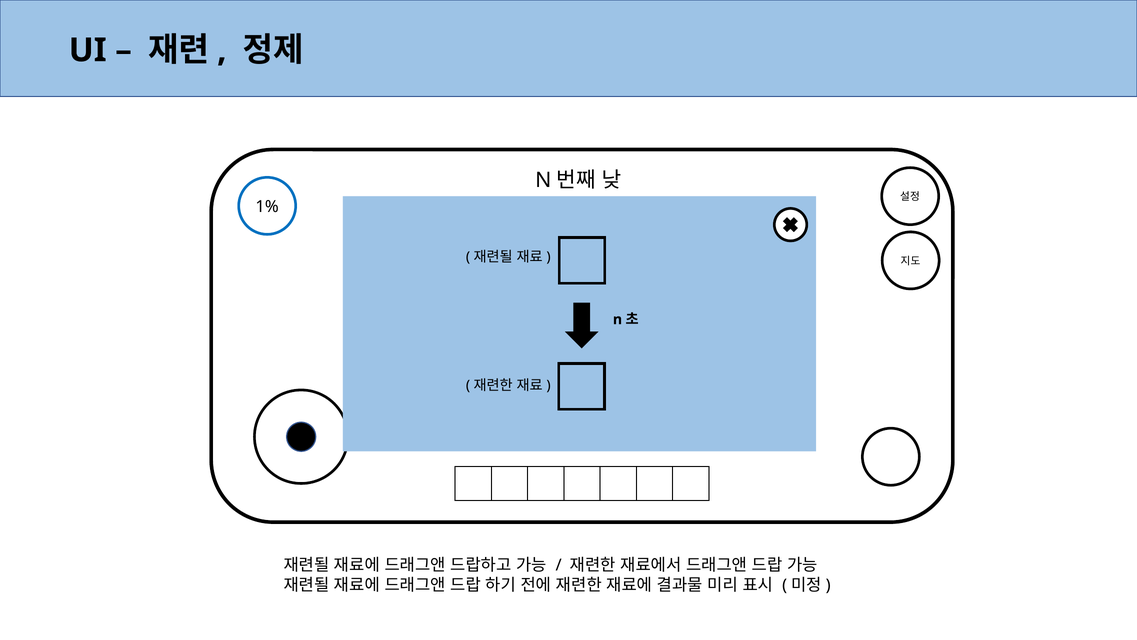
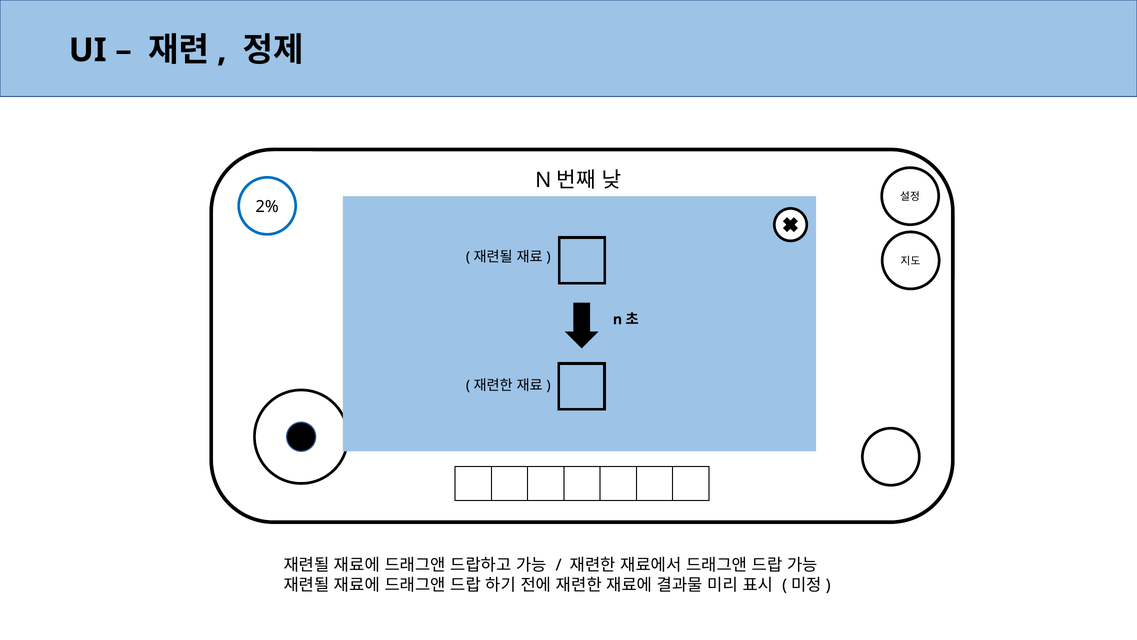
1%: 1% -> 2%
